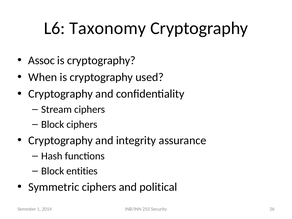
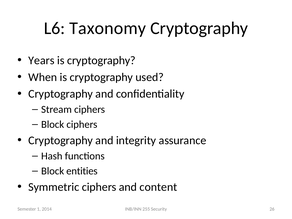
Assoc: Assoc -> Years
political: political -> content
